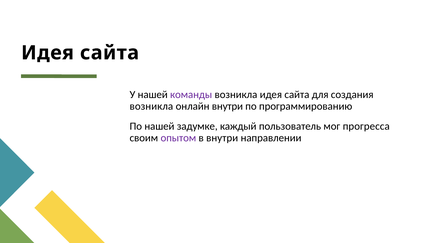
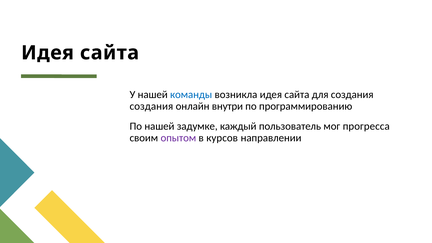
команды colour: purple -> blue
возникла at (151, 106): возникла -> создания
в внутри: внутри -> курсов
